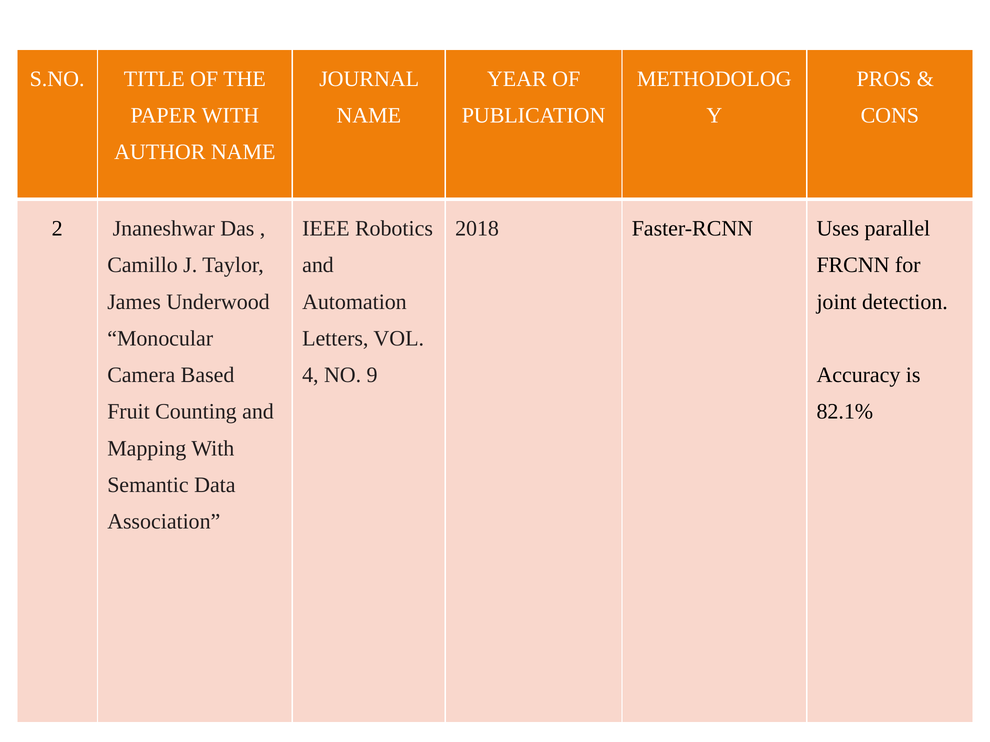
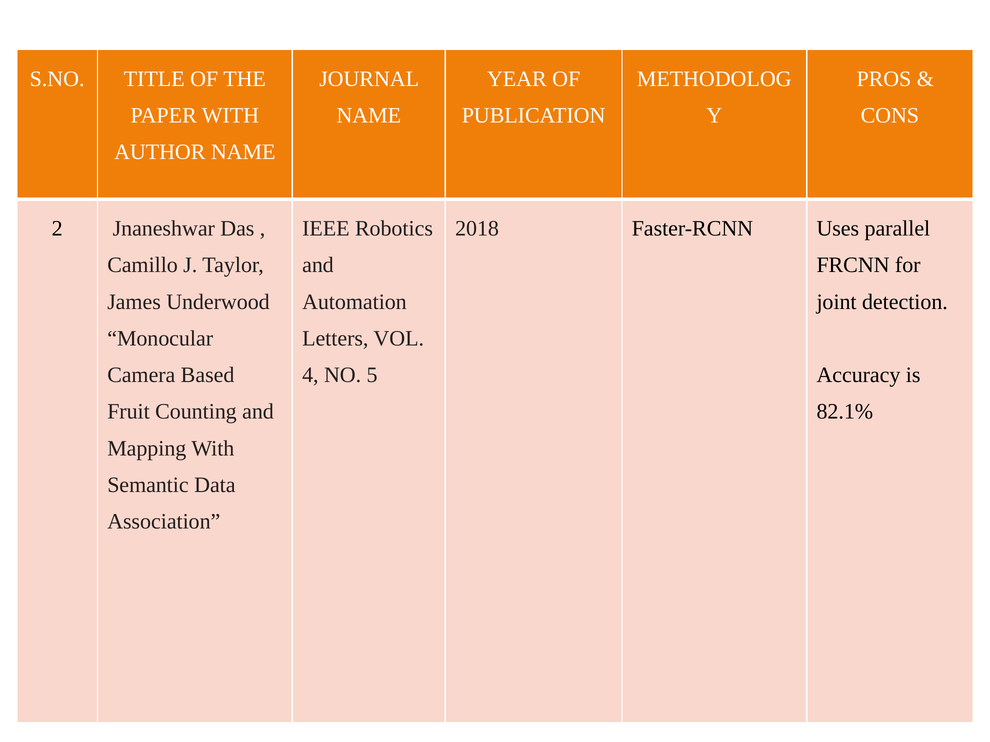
9: 9 -> 5
